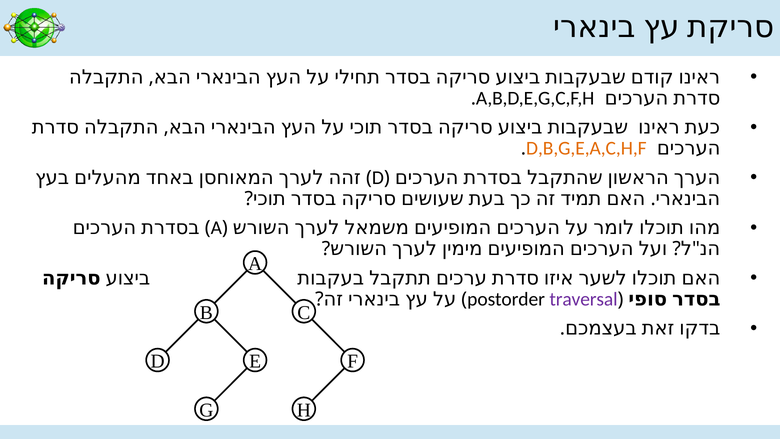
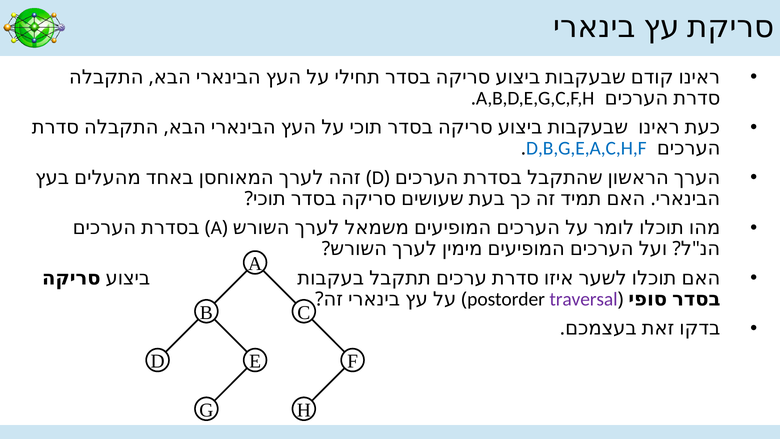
D,B,G,E,A,C,H,F colour: orange -> blue
